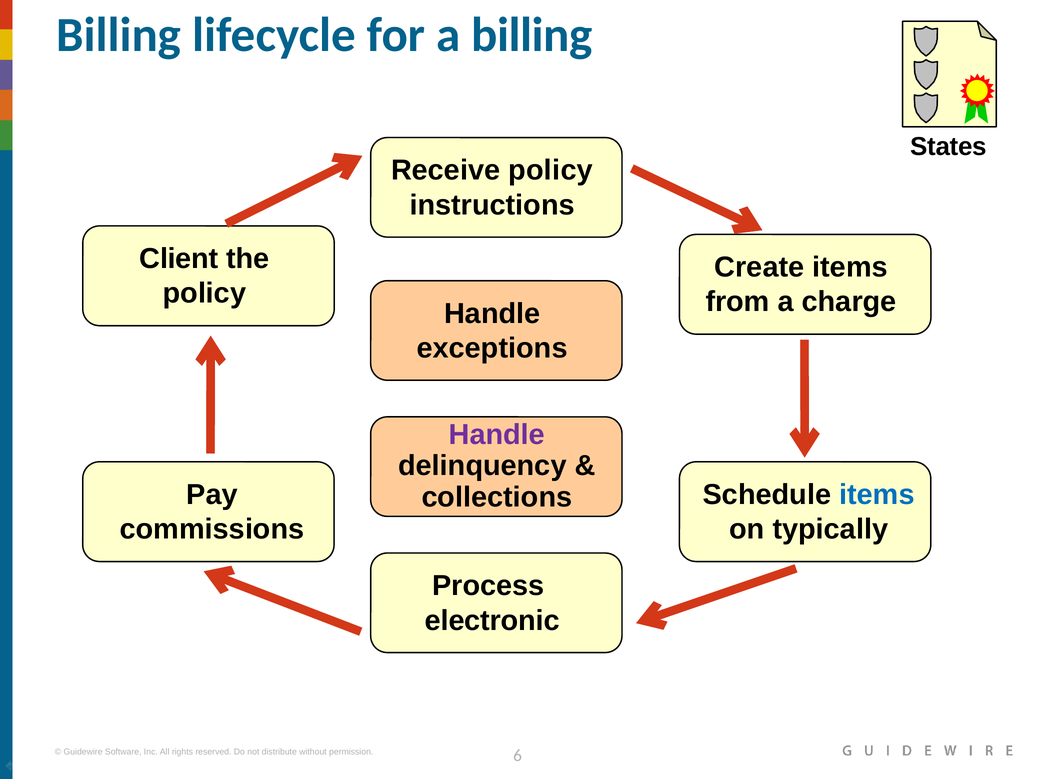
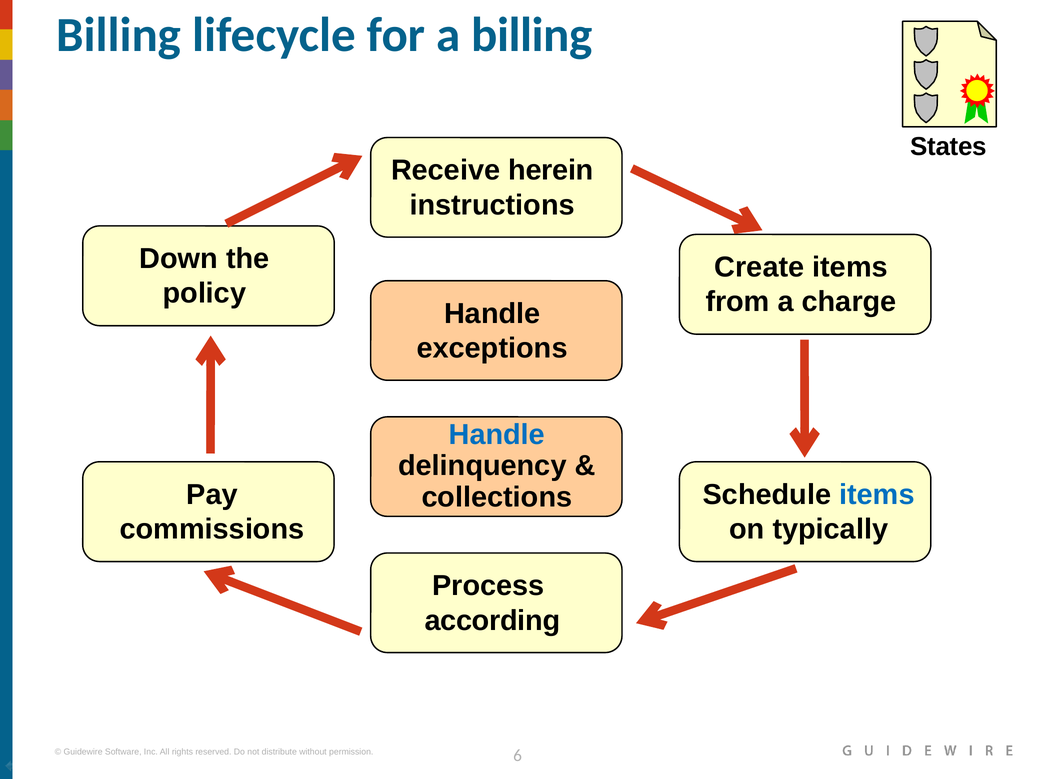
Receive policy: policy -> herein
Client: Client -> Down
Handle at (497, 435) colour: purple -> blue
electronic: electronic -> according
